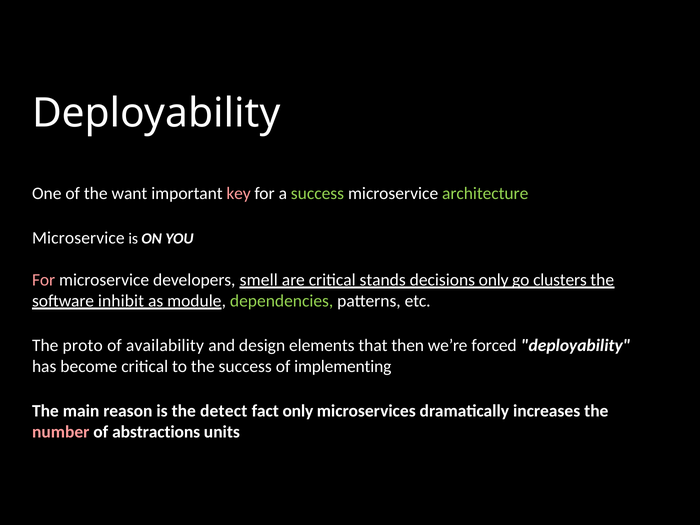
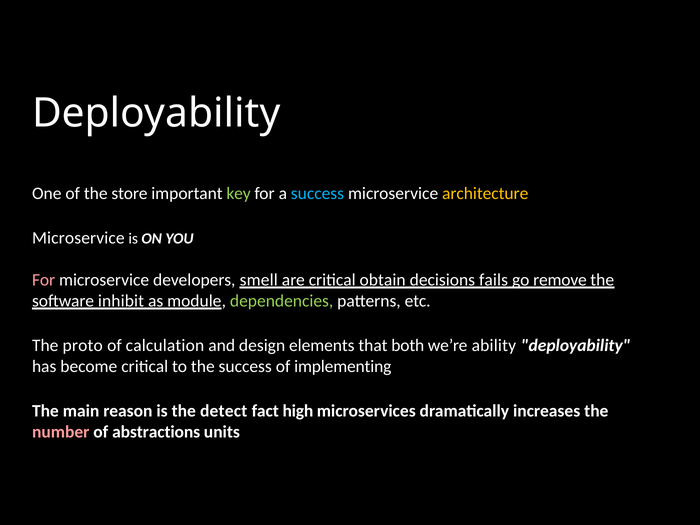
want: want -> store
key colour: pink -> light green
success at (317, 194) colour: light green -> light blue
architecture colour: light green -> yellow
stands: stands -> obtain
decisions only: only -> fails
clusters: clusters -> remove
availability: availability -> calculation
then: then -> both
forced: forced -> ability
fact only: only -> high
